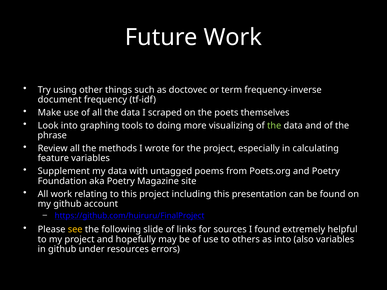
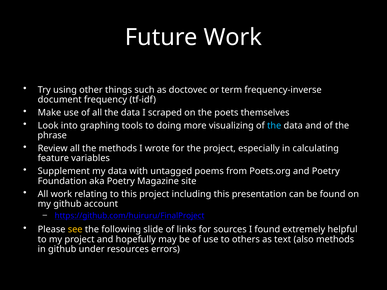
the at (274, 126) colour: light green -> light blue
as into: into -> text
also variables: variables -> methods
